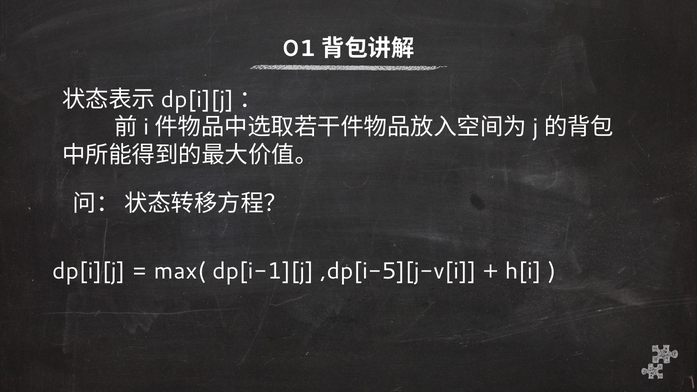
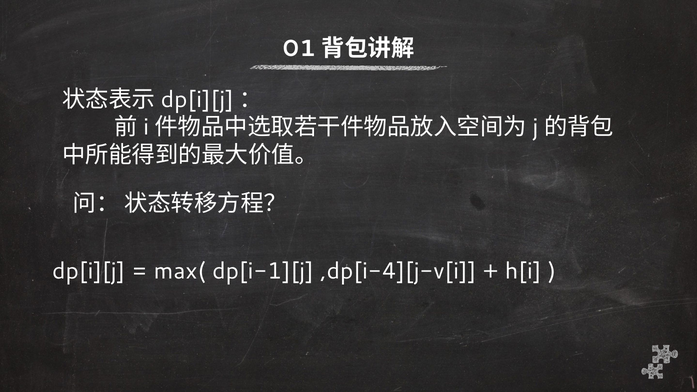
,dp[i-5][j-v[i: ,dp[i-5][j-v[i -> ,dp[i-4][j-v[i
